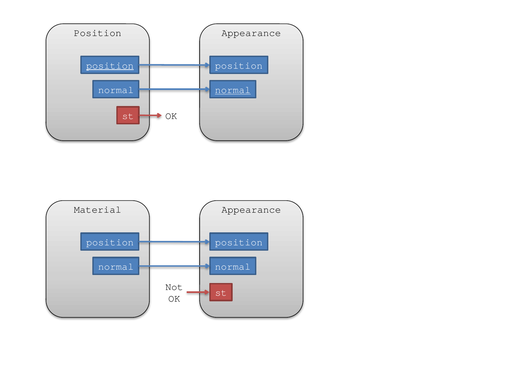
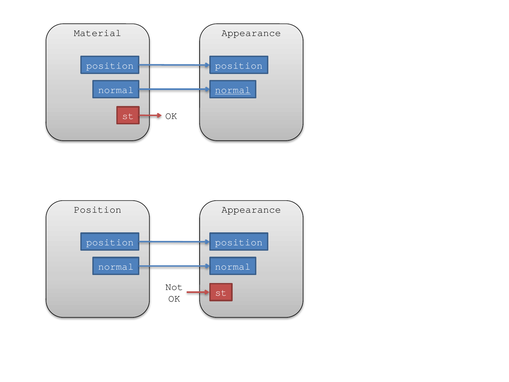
Position at (98, 33): Position -> Material
position at (110, 65) underline: present -> none
Material at (98, 210): Material -> Position
